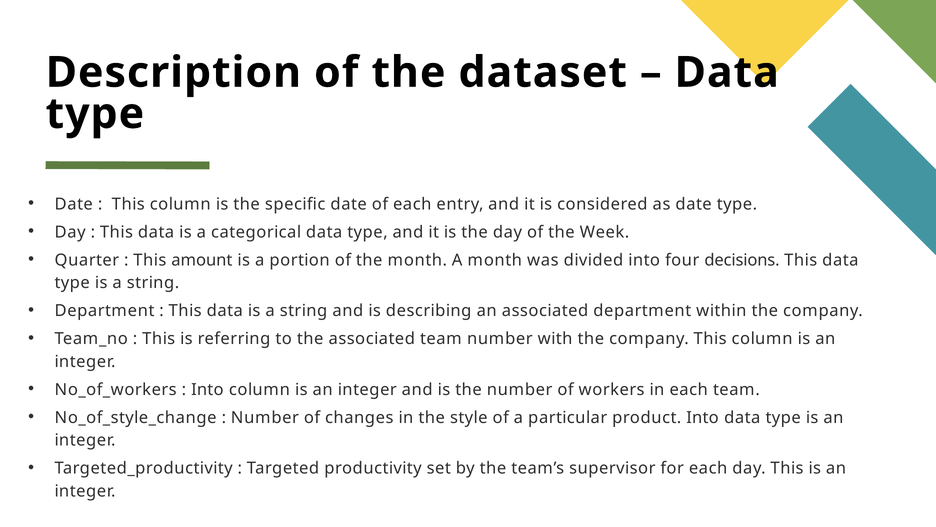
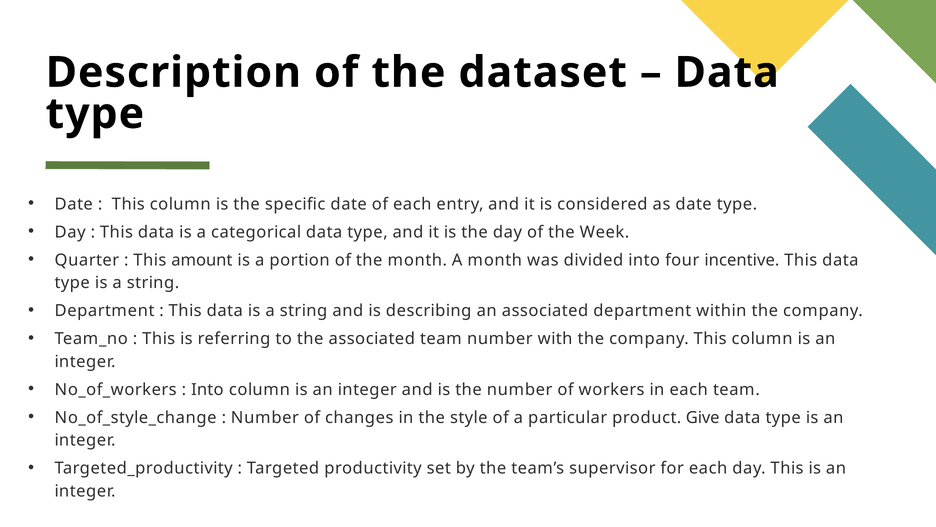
decisions: decisions -> incentive
product Into: Into -> Give
